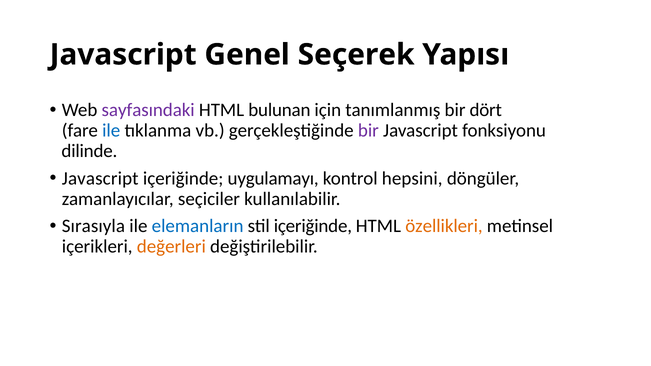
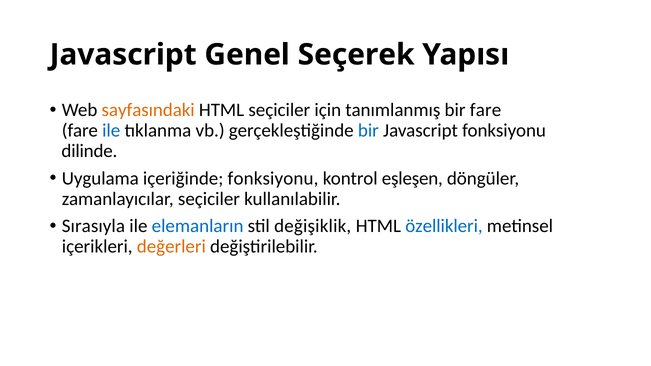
sayfasındaki colour: purple -> orange
HTML bulunan: bulunan -> seçiciler
bir dört: dört -> fare
bir at (368, 131) colour: purple -> blue
Javascript at (100, 178): Javascript -> Uygulama
içeriğinde uygulamayı: uygulamayı -> fonksiyonu
hepsini: hepsini -> eşleşen
stil içeriğinde: içeriğinde -> değişiklik
özellikleri colour: orange -> blue
